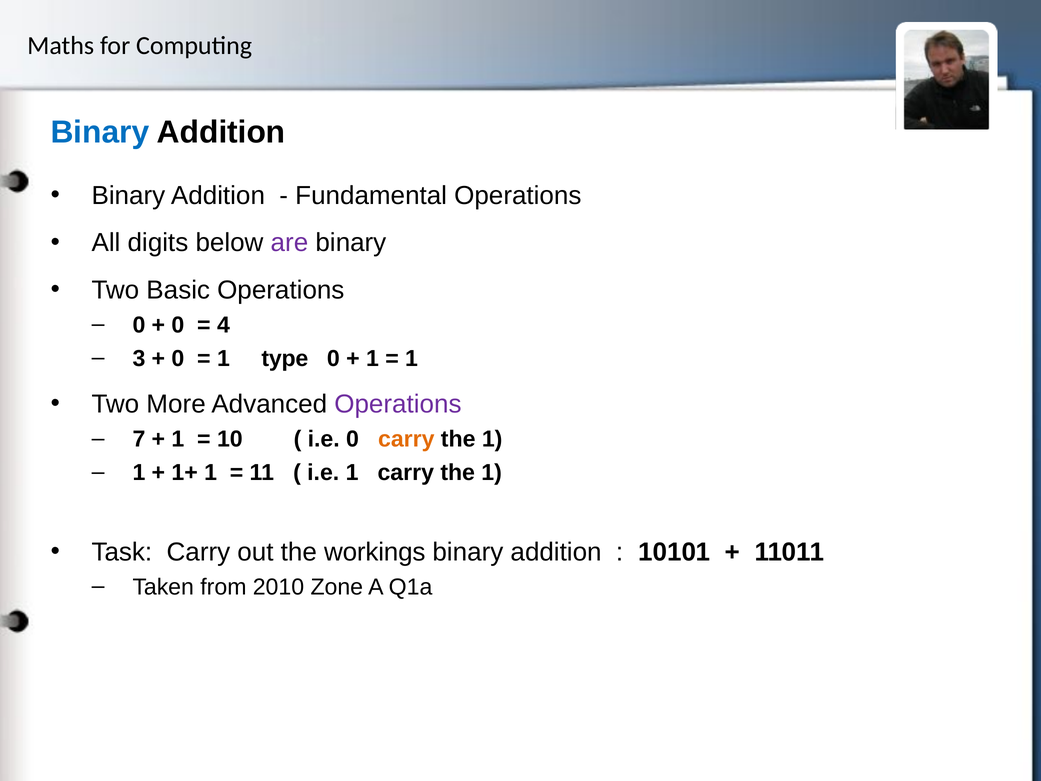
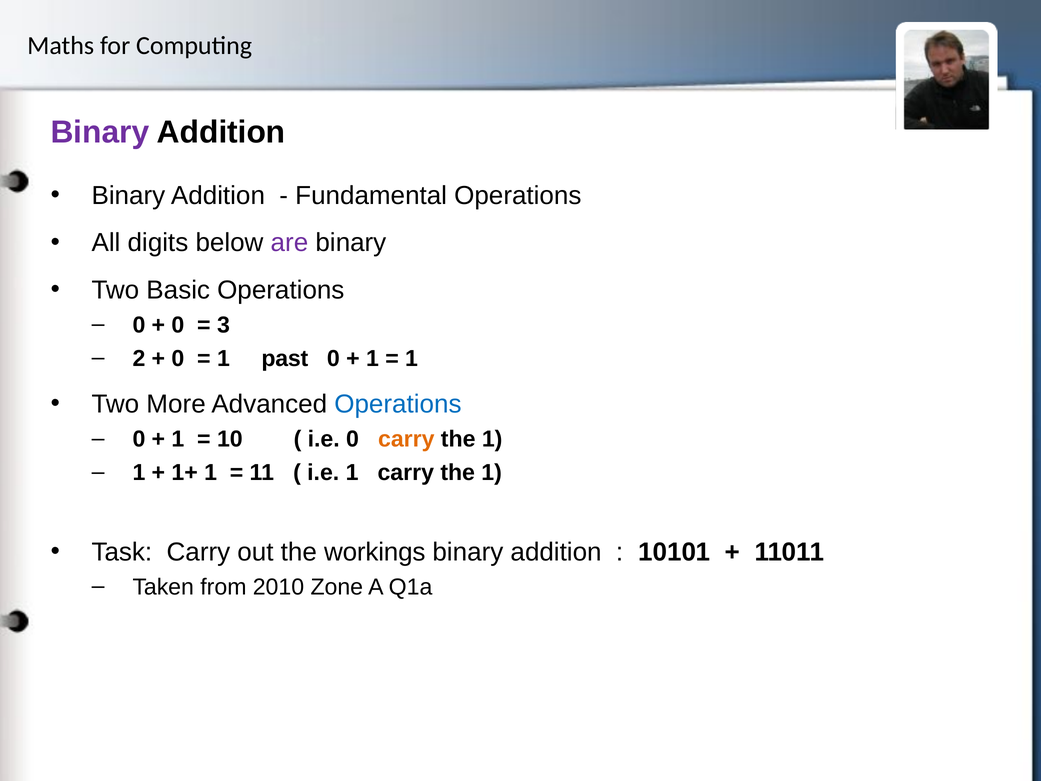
Binary at (100, 132) colour: blue -> purple
4: 4 -> 3
3: 3 -> 2
type: type -> past
Operations at (398, 404) colour: purple -> blue
7 at (139, 439): 7 -> 0
